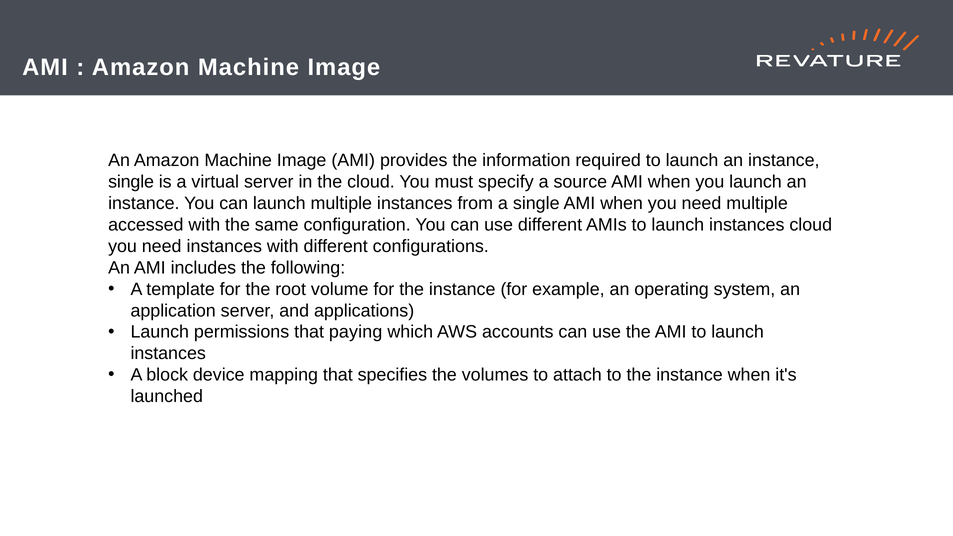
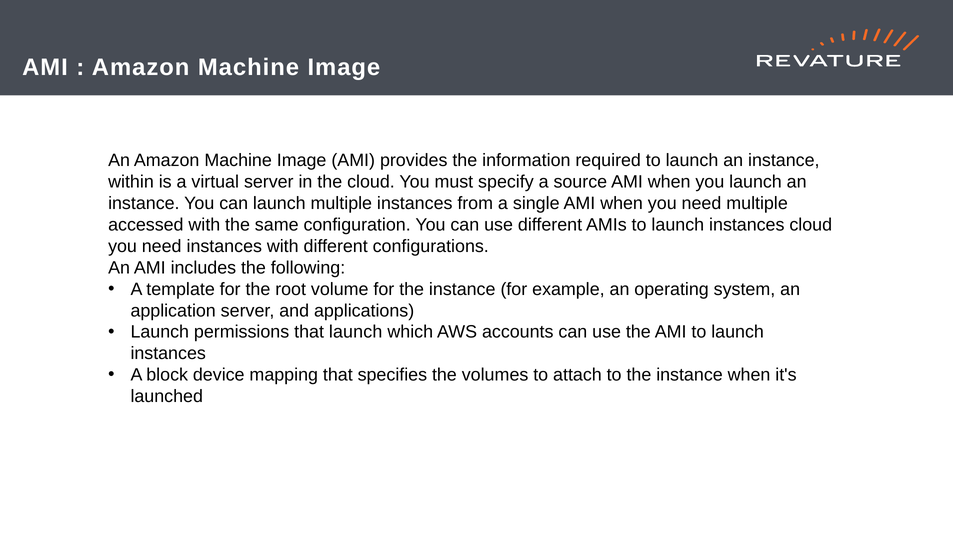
single at (131, 182): single -> within
that paying: paying -> launch
